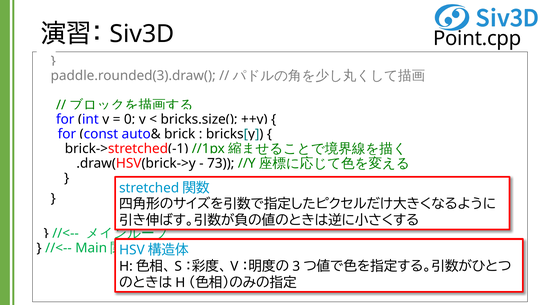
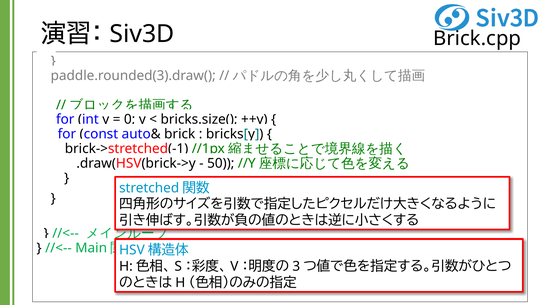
Point.cpp: Point.cpp -> Brick.cpp
73: 73 -> 50
